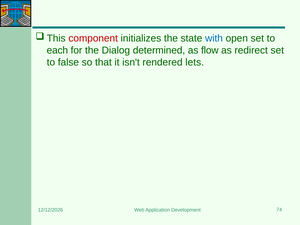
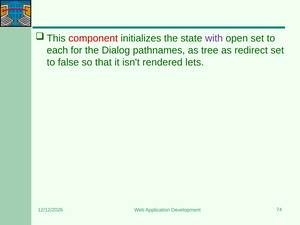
with colour: blue -> purple
determined: determined -> pathnames
flow: flow -> tree
